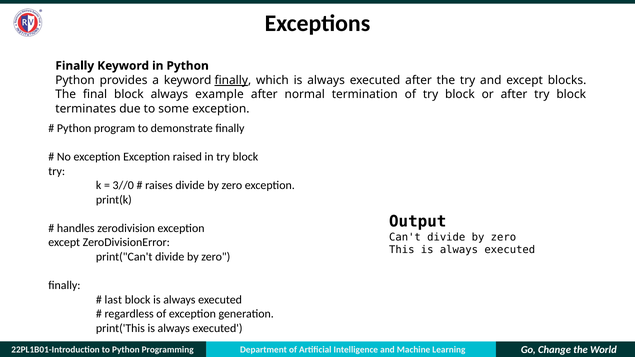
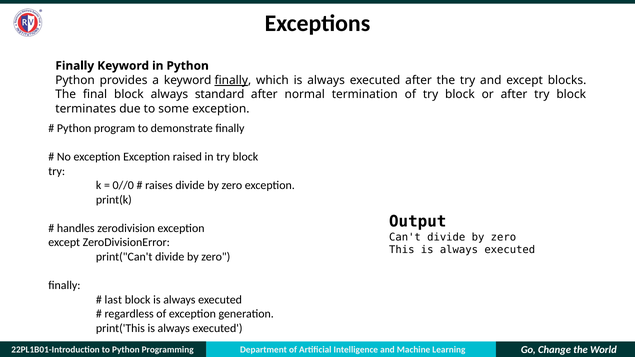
example: example -> standard
3//0: 3//0 -> 0//0
